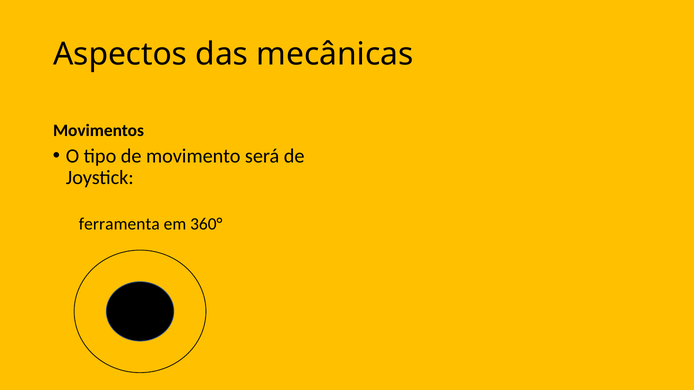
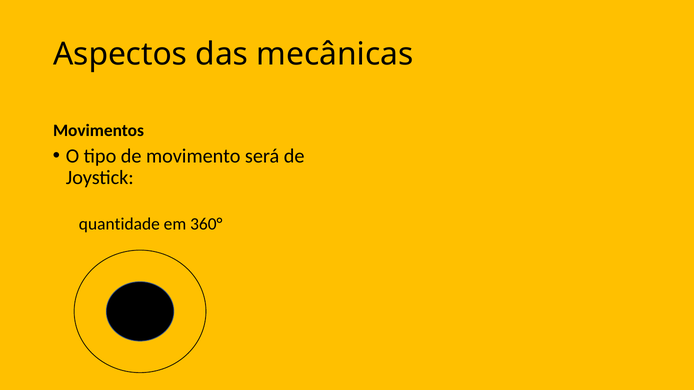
ferramenta: ferramenta -> quantidade
